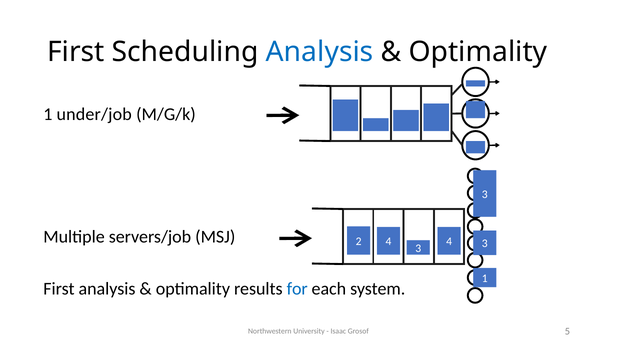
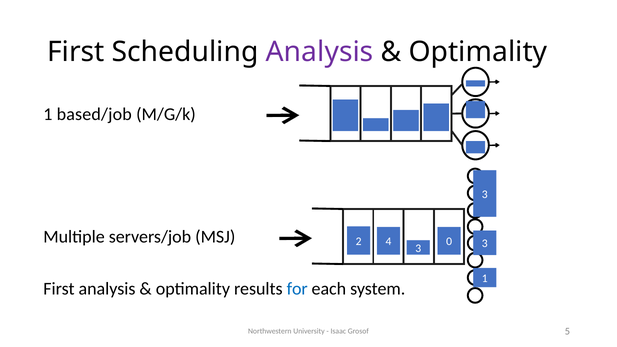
Analysis at (320, 52) colour: blue -> purple
under/job: under/job -> based/job
4 4: 4 -> 0
